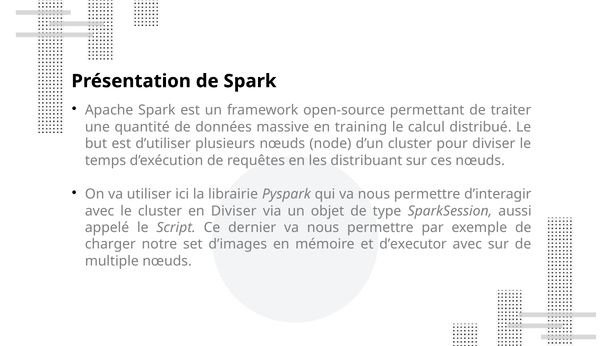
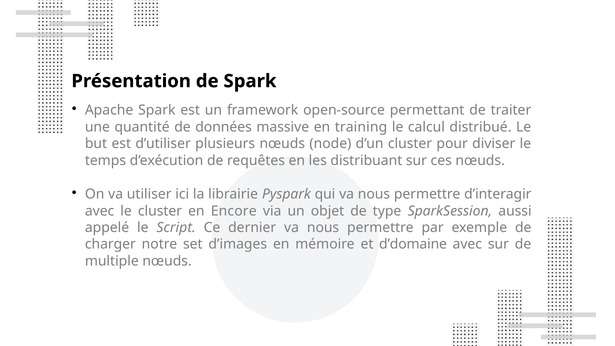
en Diviser: Diviser -> Encore
d’executor: d’executor -> d’domaine
